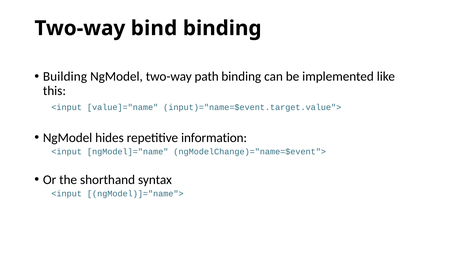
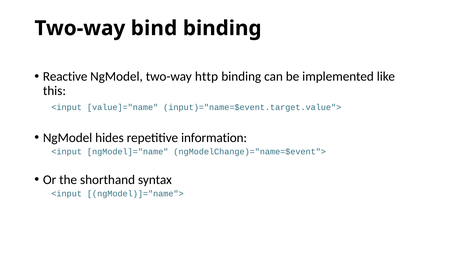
Building: Building -> Reactive
path: path -> http
